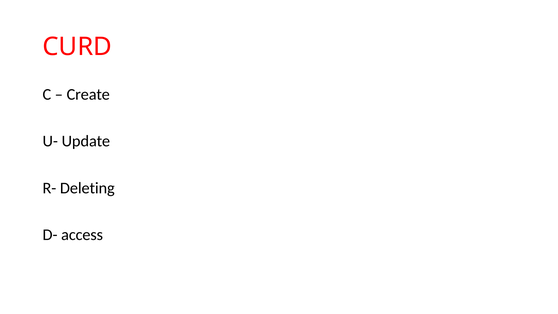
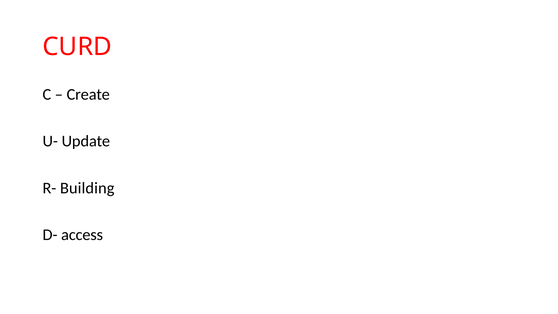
Deleting: Deleting -> Building
